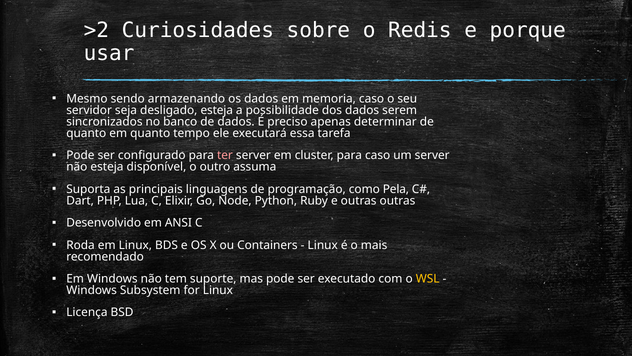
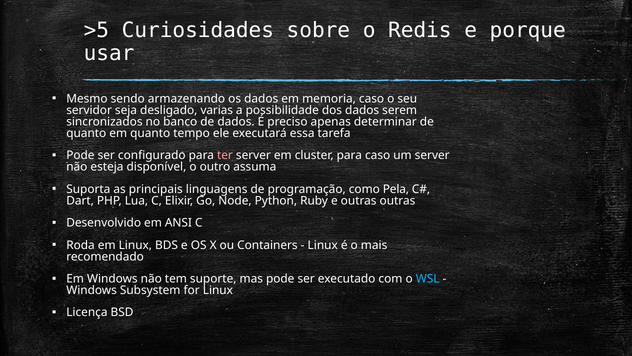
>2: >2 -> >5
desligado esteja: esteja -> varias
WSL colour: yellow -> light blue
